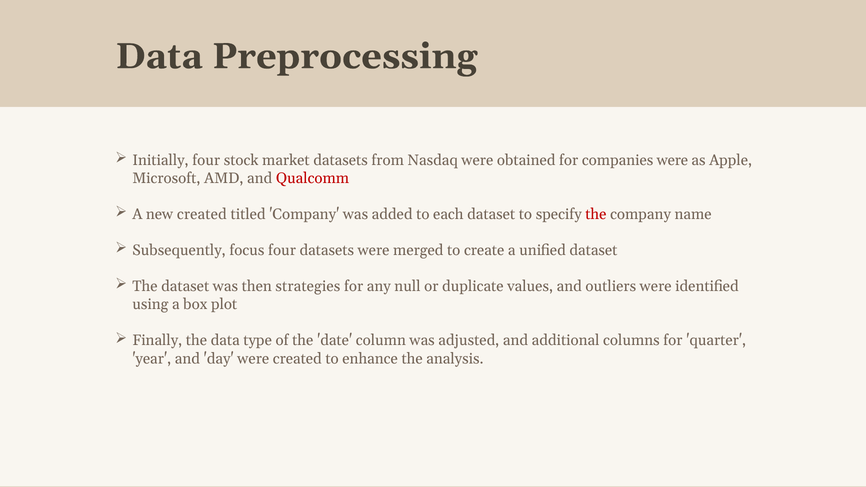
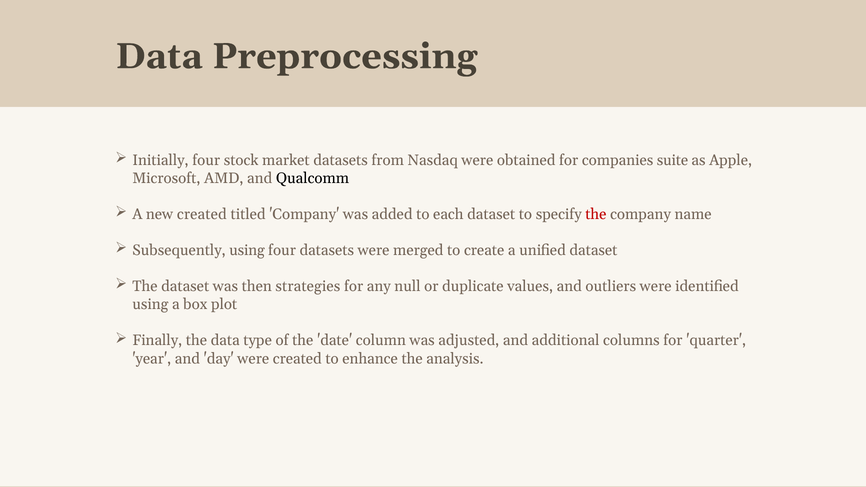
companies were: were -> suite
Qualcomm colour: red -> black
Subsequently focus: focus -> using
